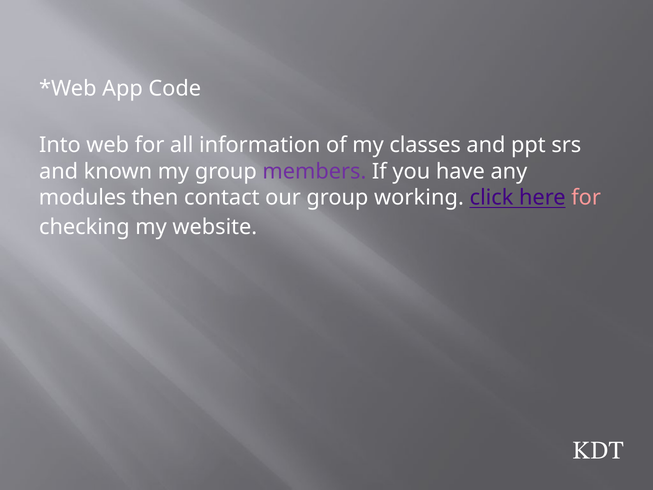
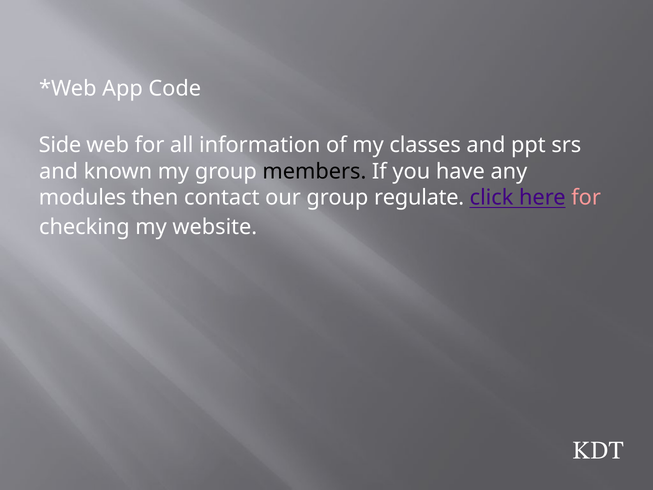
Into: Into -> Side
members colour: purple -> black
working: working -> regulate
